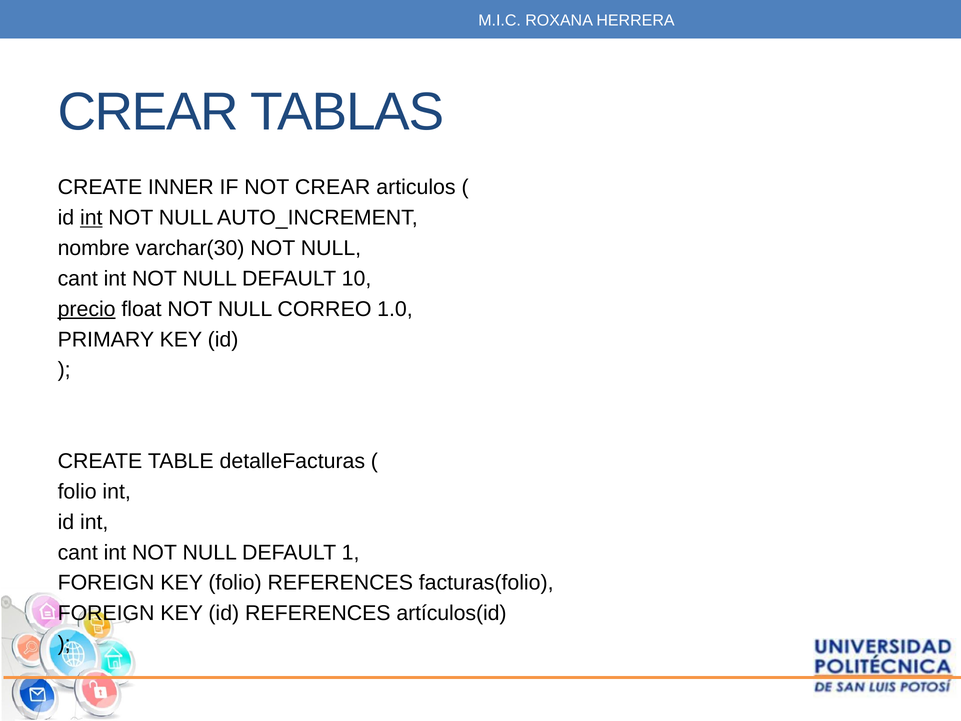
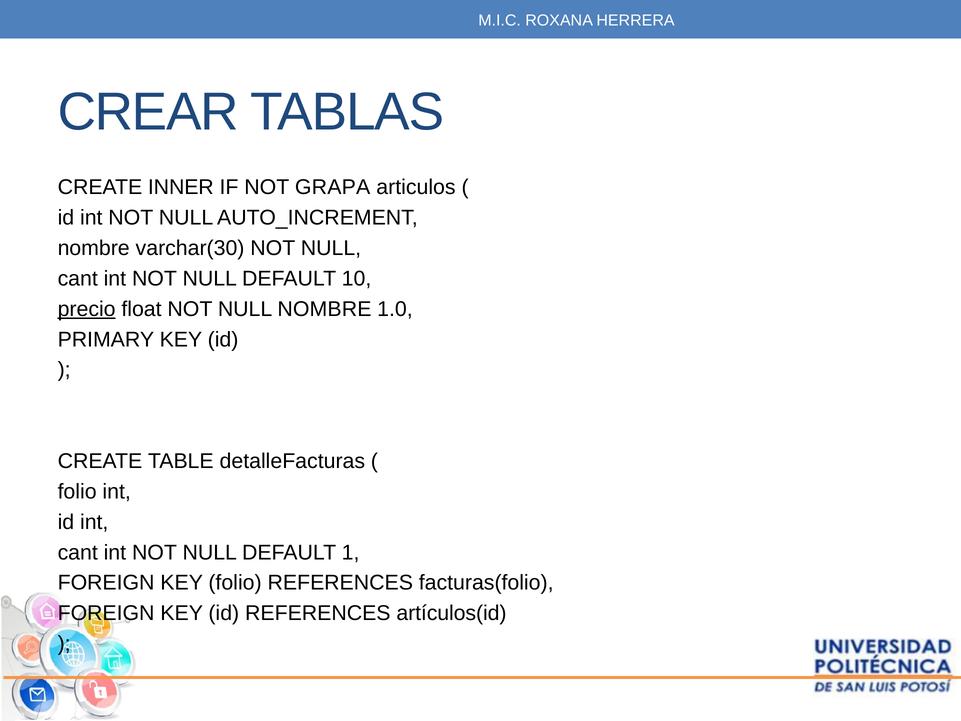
NOT CREAR: CREAR -> GRAPA
int at (91, 218) underline: present -> none
NULL CORREO: CORREO -> NOMBRE
